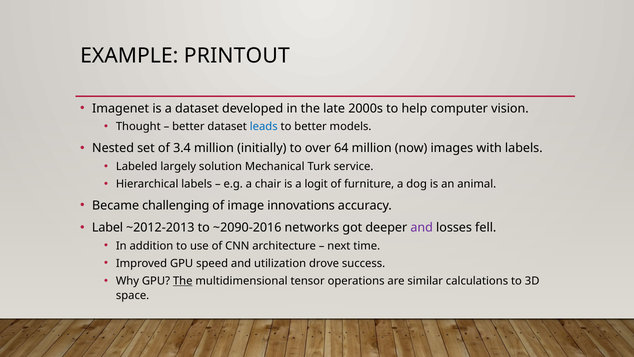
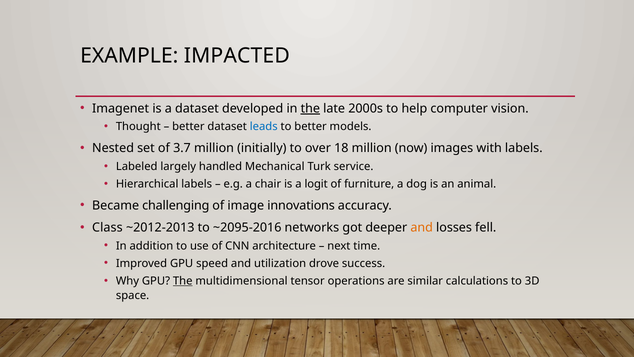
PRINTOUT: PRINTOUT -> IMPACTED
the at (310, 108) underline: none -> present
3.4: 3.4 -> 3.7
64: 64 -> 18
solution: solution -> handled
Label: Label -> Class
~2090-2016: ~2090-2016 -> ~2095-2016
and at (422, 227) colour: purple -> orange
